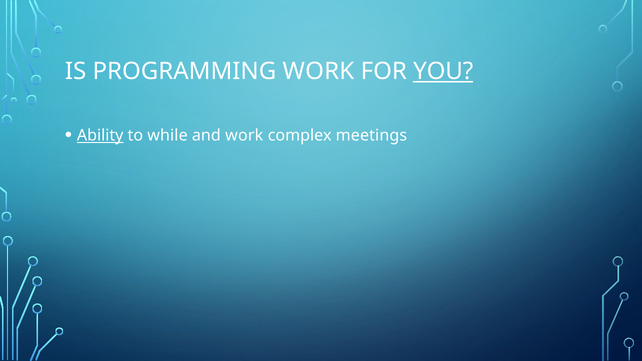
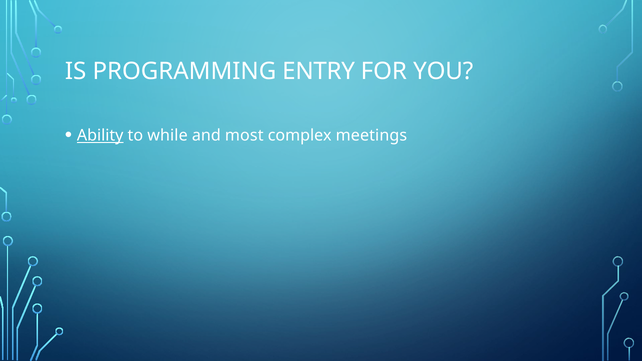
PROGRAMMING WORK: WORK -> ENTRY
YOU underline: present -> none
and work: work -> most
